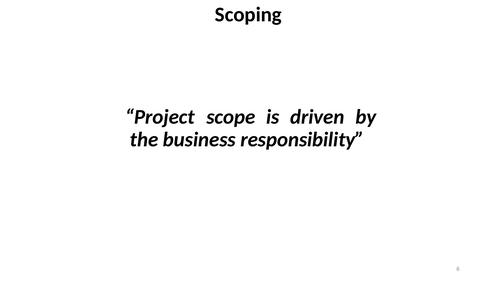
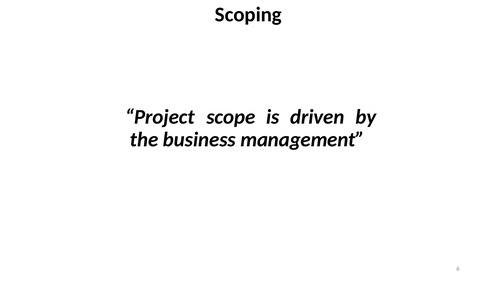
responsibility: responsibility -> management
